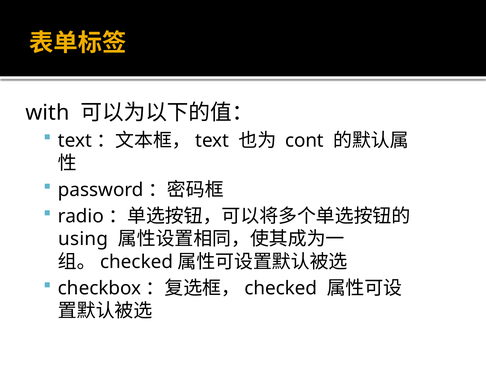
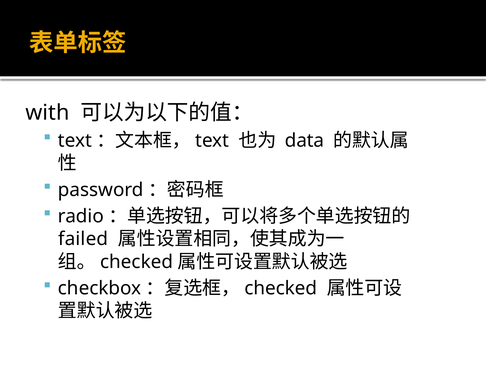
cont: cont -> data
using: using -> failed
